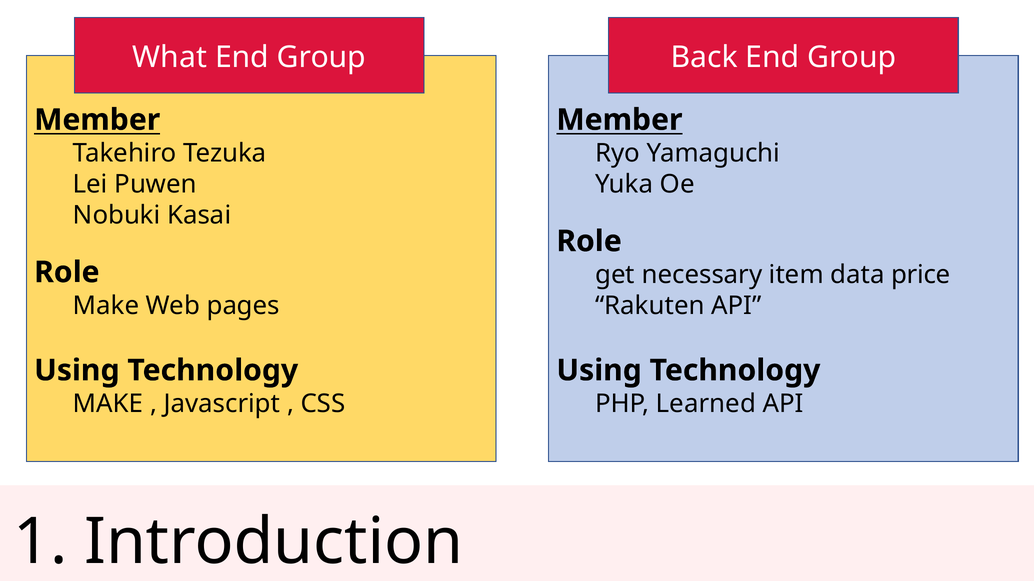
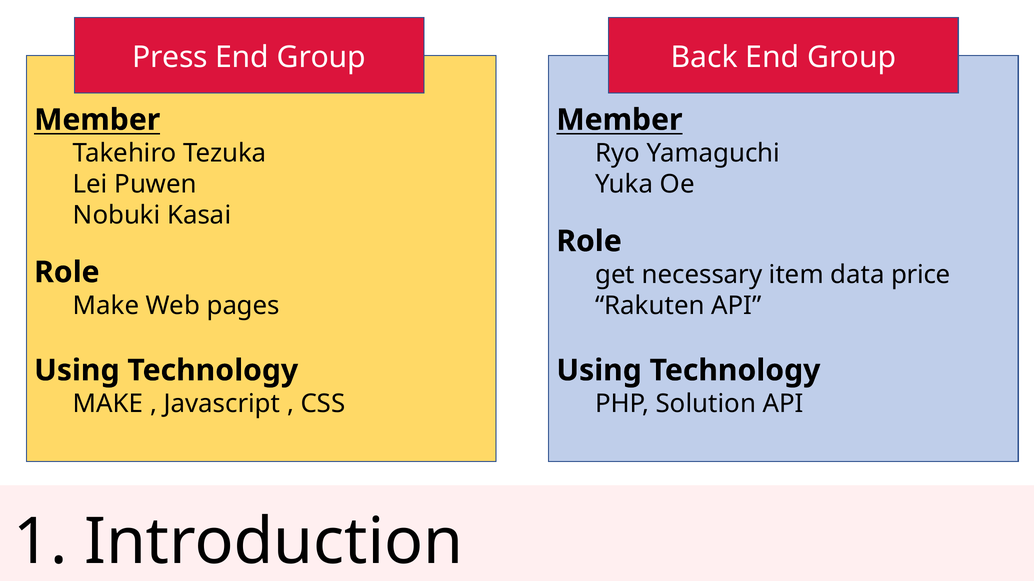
What: What -> Press
Learned: Learned -> Solution
